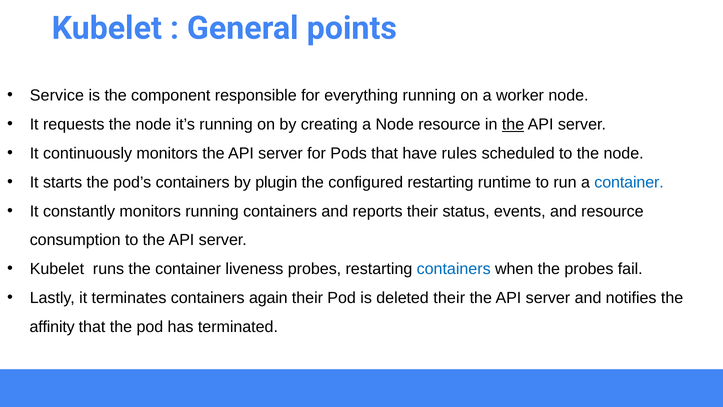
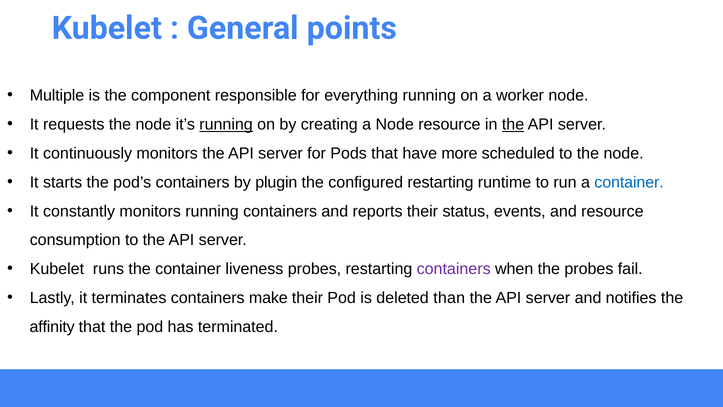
Service: Service -> Multiple
running at (226, 124) underline: none -> present
rules: rules -> more
containers at (454, 269) colour: blue -> purple
again: again -> make
deleted their: their -> than
